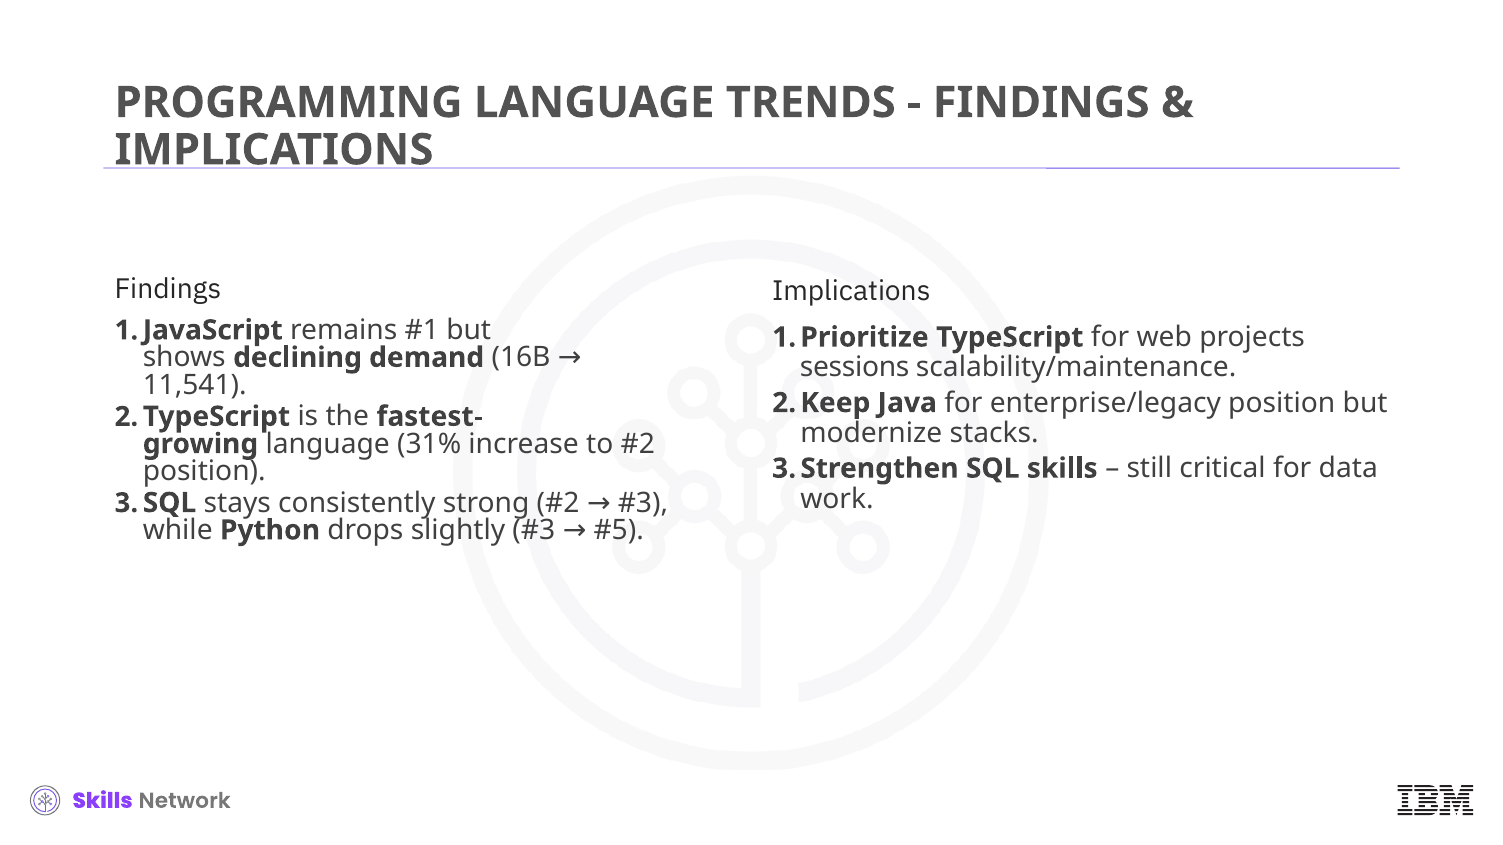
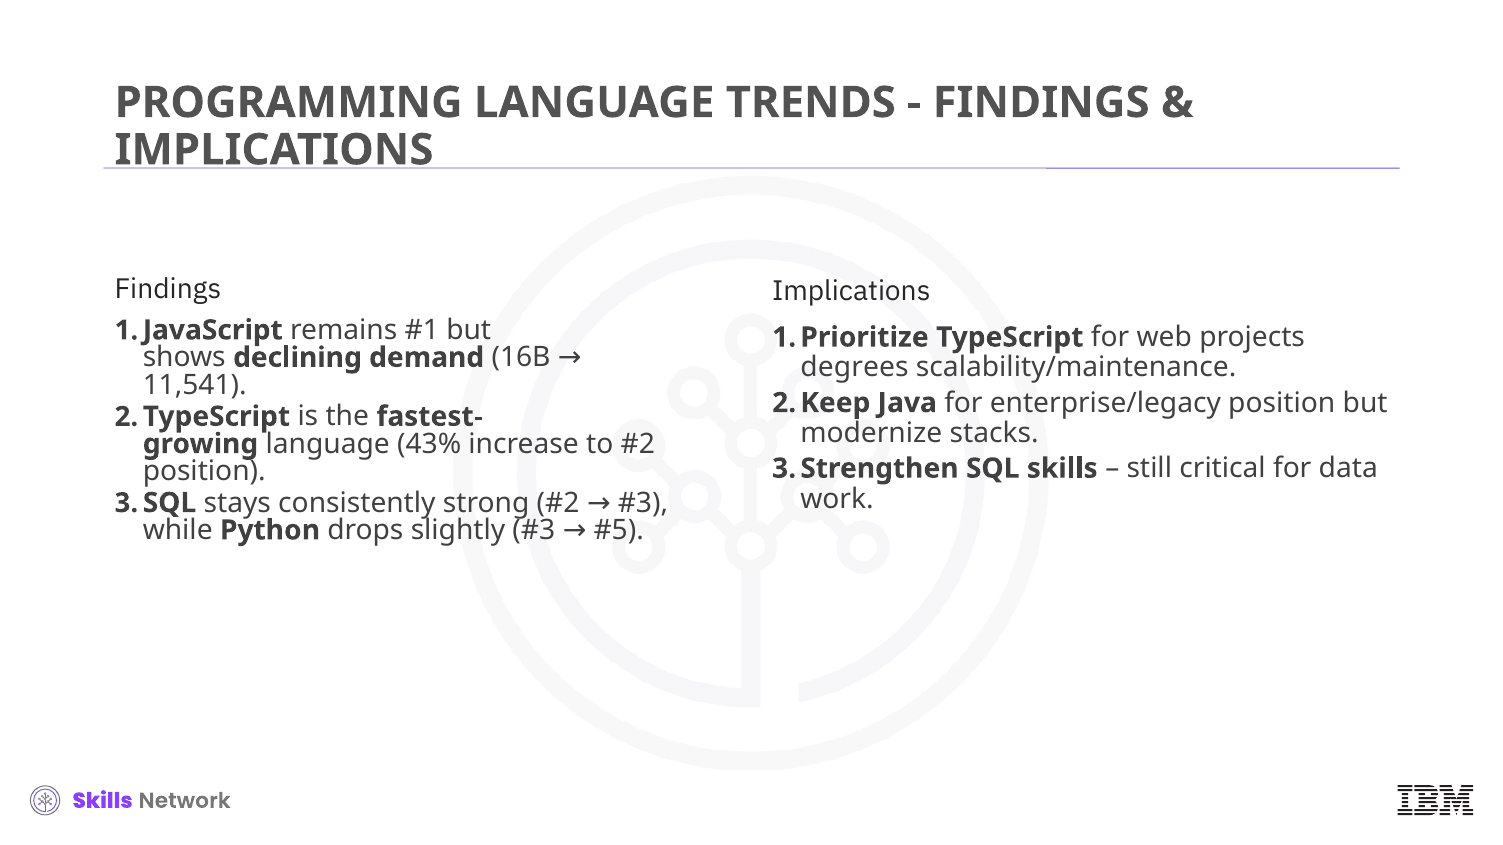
sessions: sessions -> degrees
31%: 31% -> 43%
